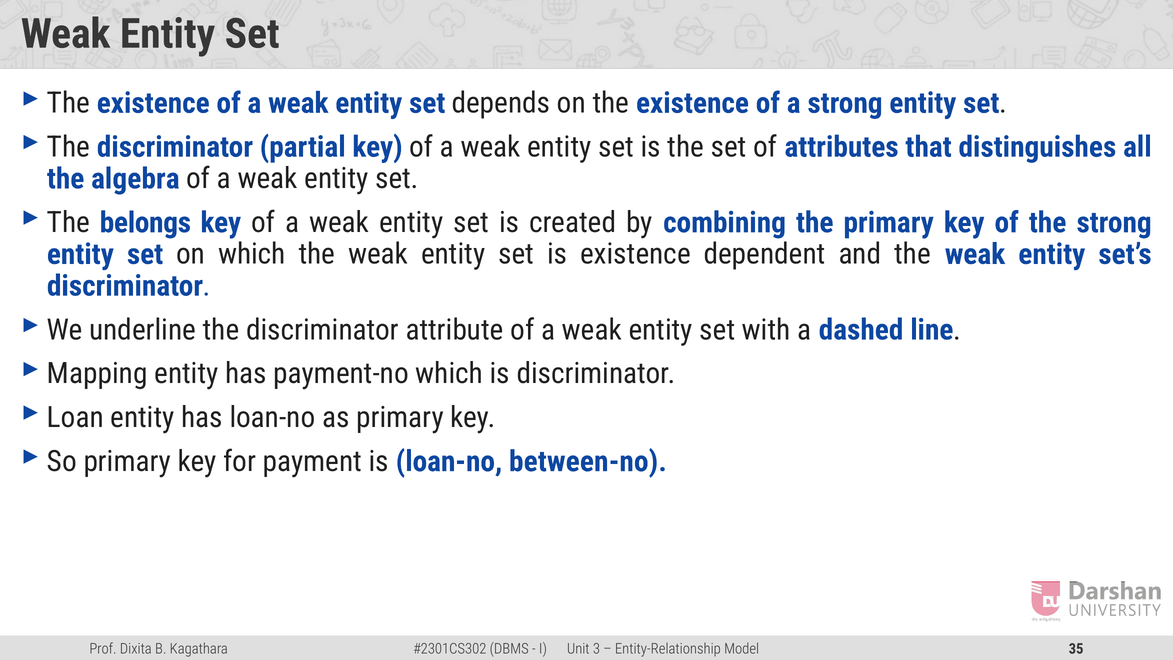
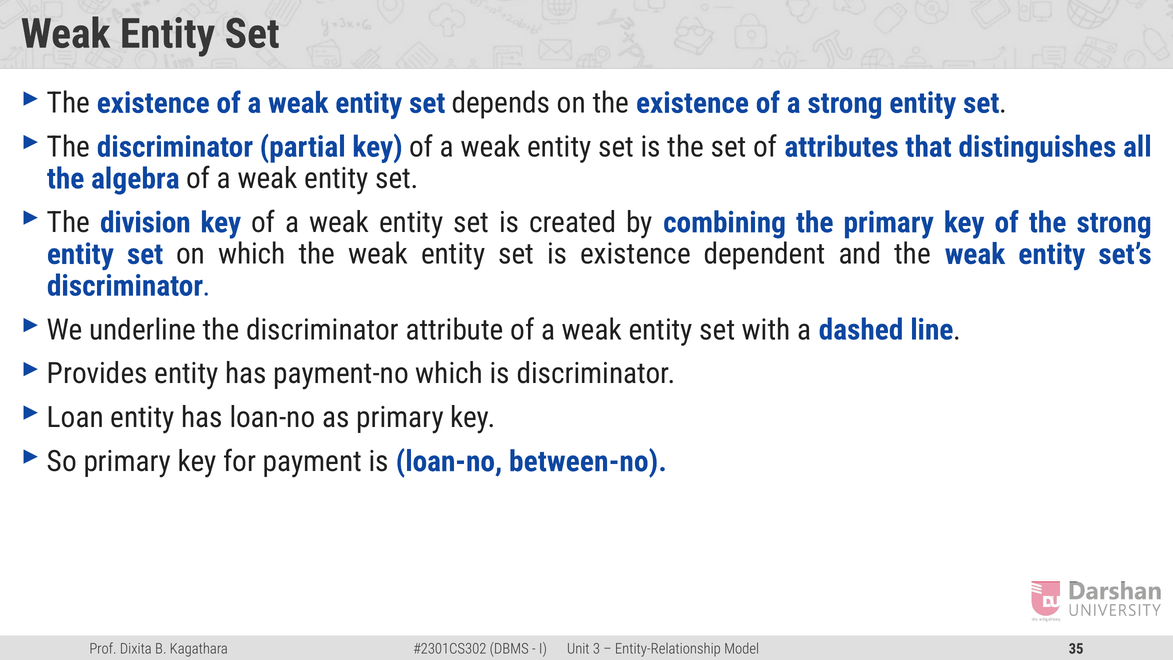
belongs: belongs -> division
Mapping: Mapping -> Provides
